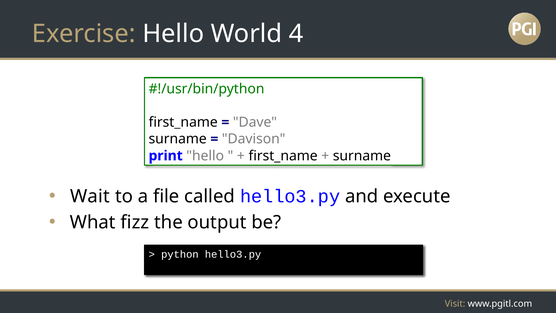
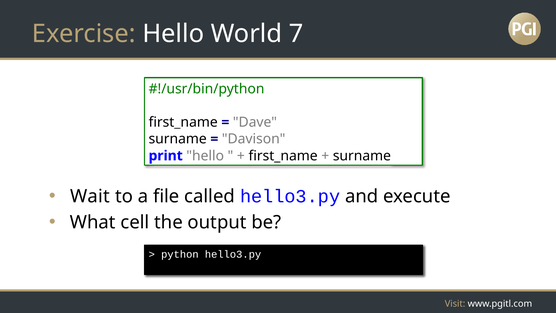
4: 4 -> 7
fizz: fizz -> cell
